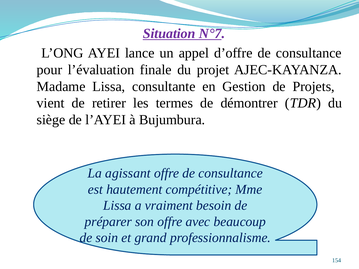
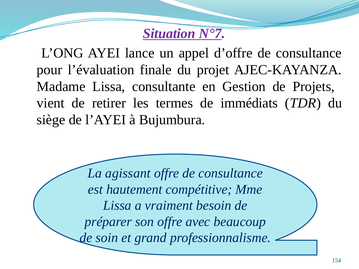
démontrer: démontrer -> immédiats
